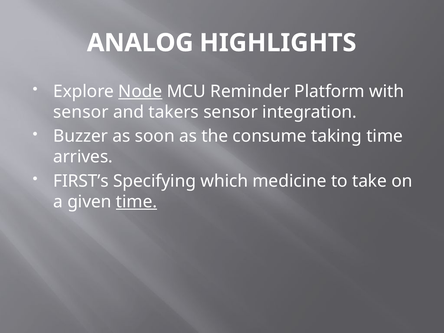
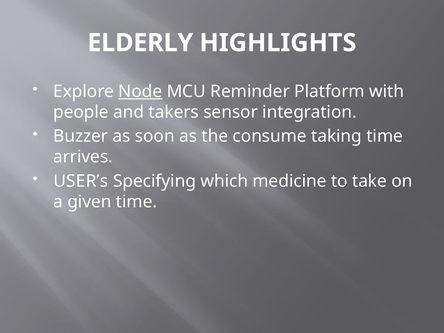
ANALOG: ANALOG -> ELDERLY
sensor at (81, 112): sensor -> people
FIRST’s: FIRST’s -> USER’s
time at (137, 202) underline: present -> none
